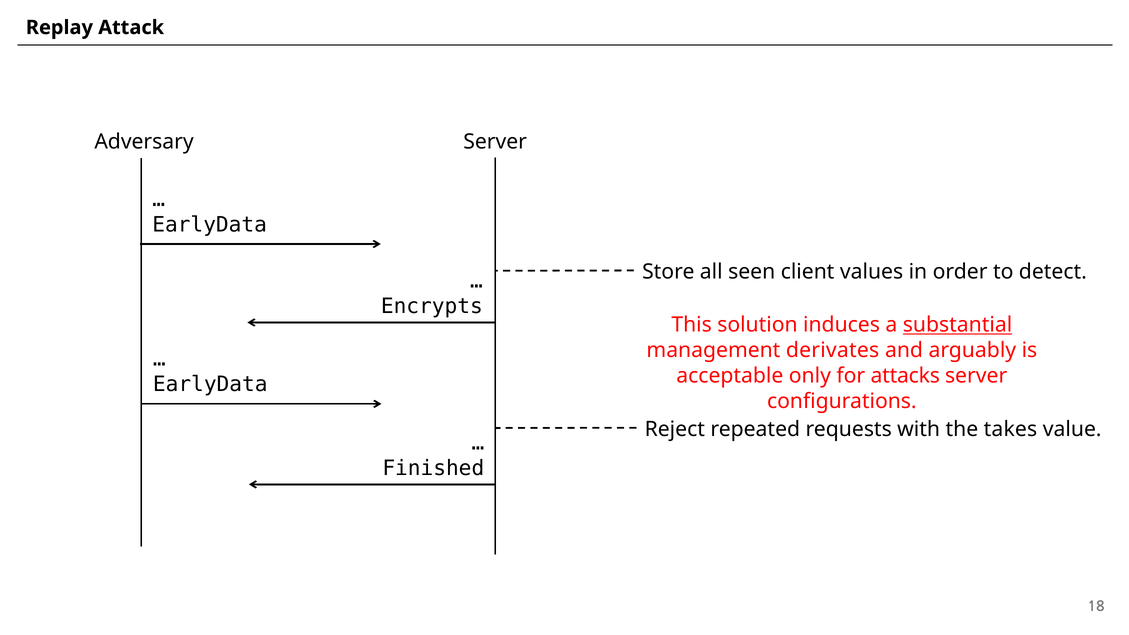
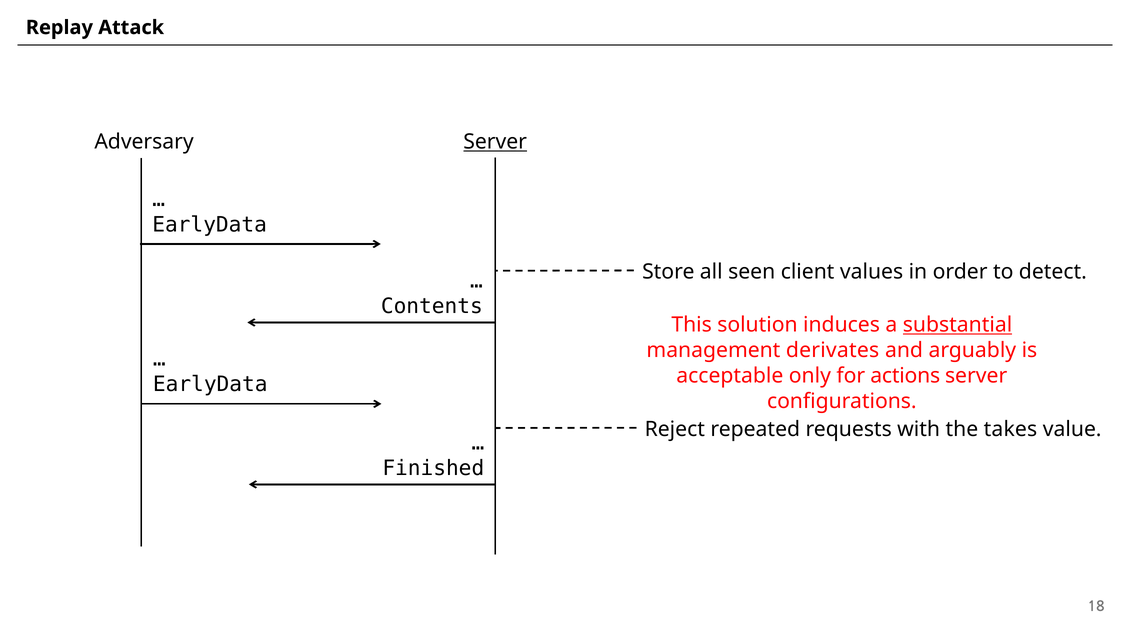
Server at (495, 142) underline: none -> present
Encrypts: Encrypts -> Contents
attacks: attacks -> actions
